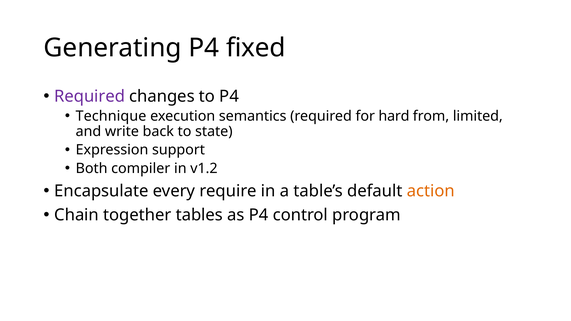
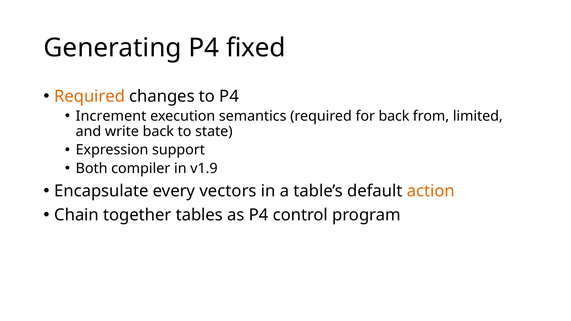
Required at (90, 97) colour: purple -> orange
Technique: Technique -> Increment
for hard: hard -> back
v1.2: v1.2 -> v1.9
require: require -> vectors
